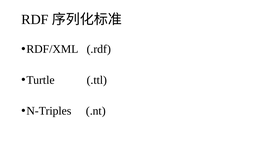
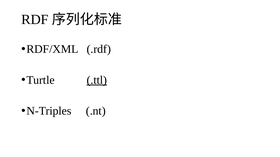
.ttl underline: none -> present
